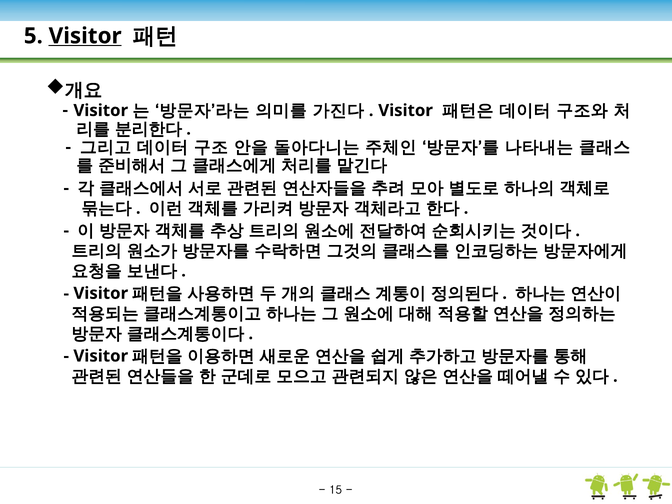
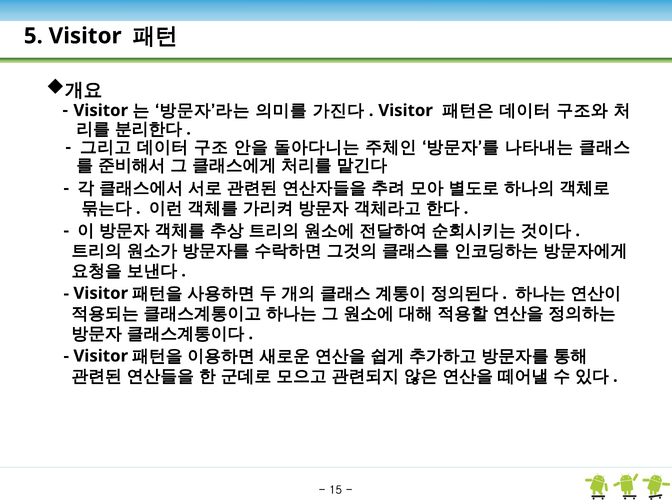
Visitor at (85, 36) underline: present -> none
